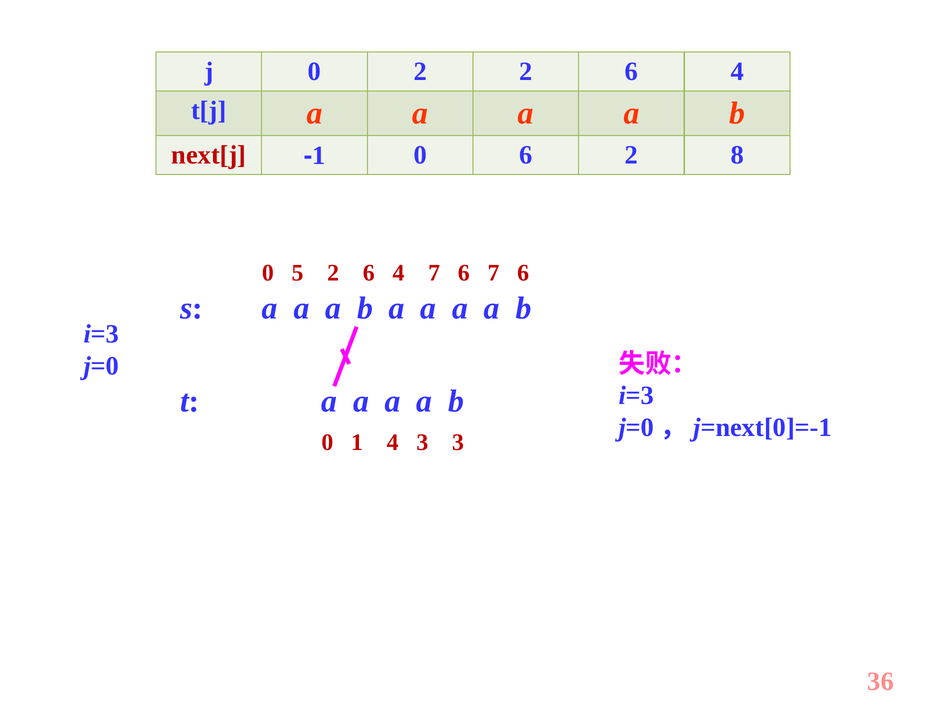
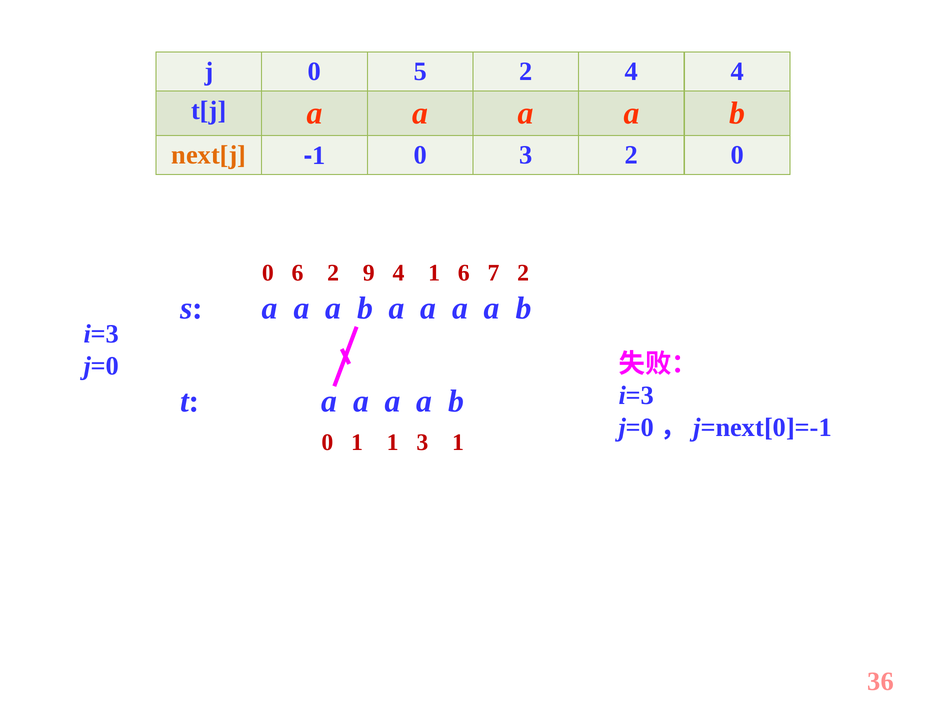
0 2: 2 -> 5
6 at (632, 72): 6 -> 4
next[j colour: red -> orange
0 6: 6 -> 3
2 8: 8 -> 0
0 5: 5 -> 6
6 at (369, 273): 6 -> 9
4 7: 7 -> 1
6 7 6: 6 -> 2
1 4: 4 -> 1
3 3: 3 -> 1
